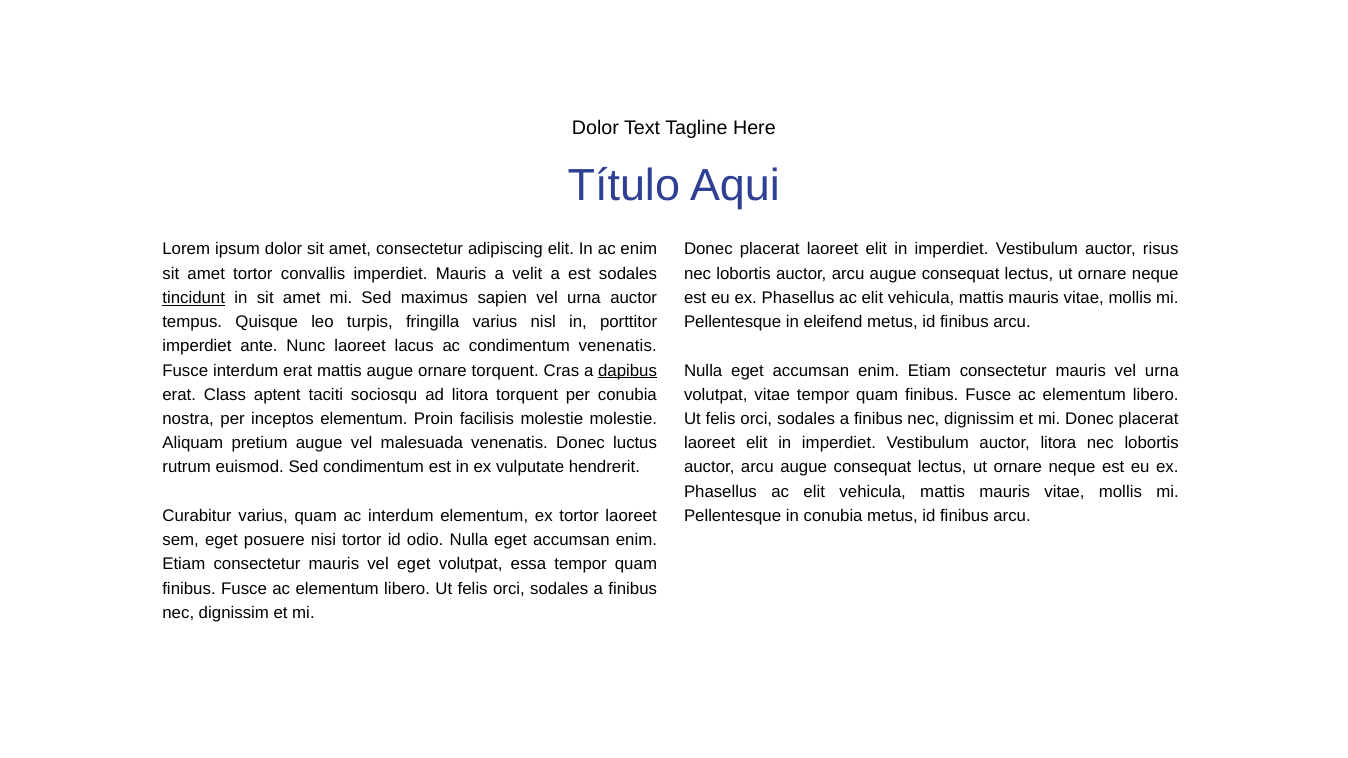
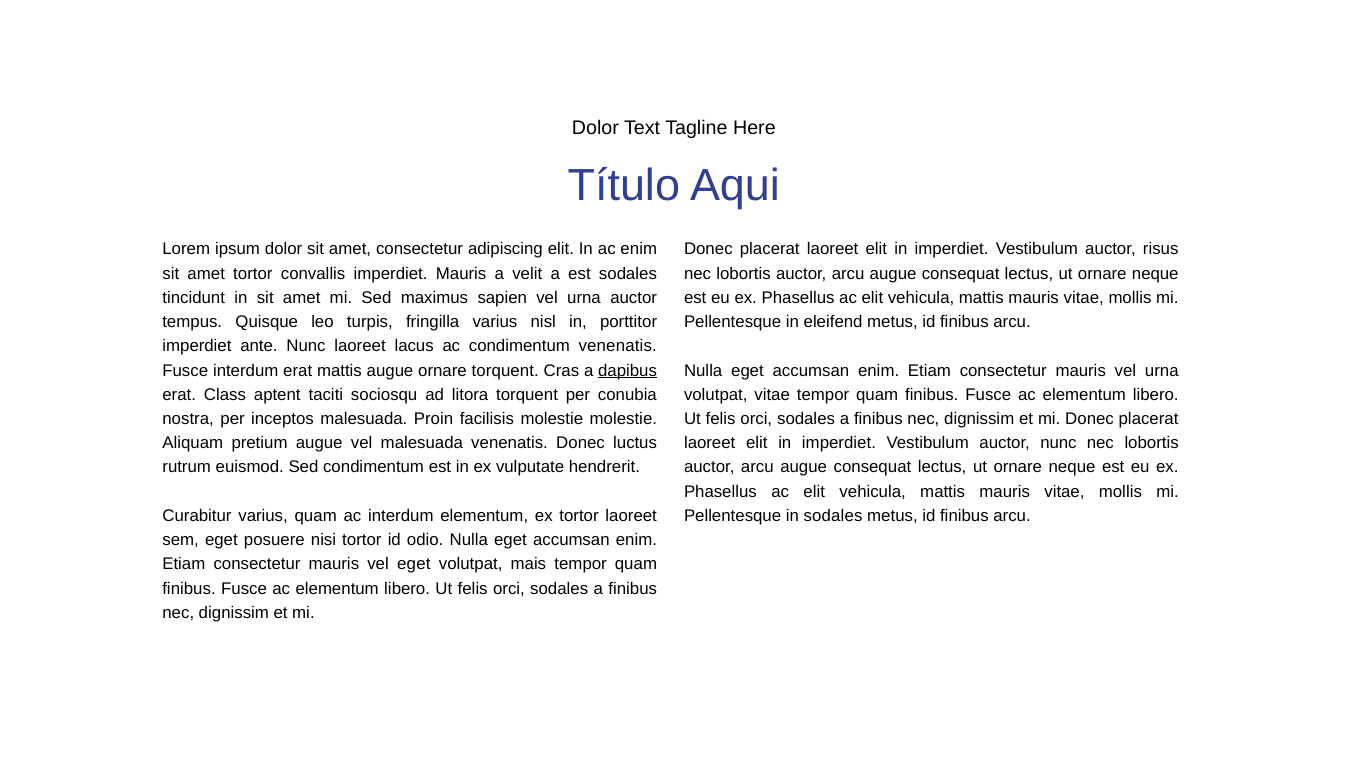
tincidunt underline: present -> none
inceptos elementum: elementum -> malesuada
auctor litora: litora -> nunc
in conubia: conubia -> sodales
essa: essa -> mais
